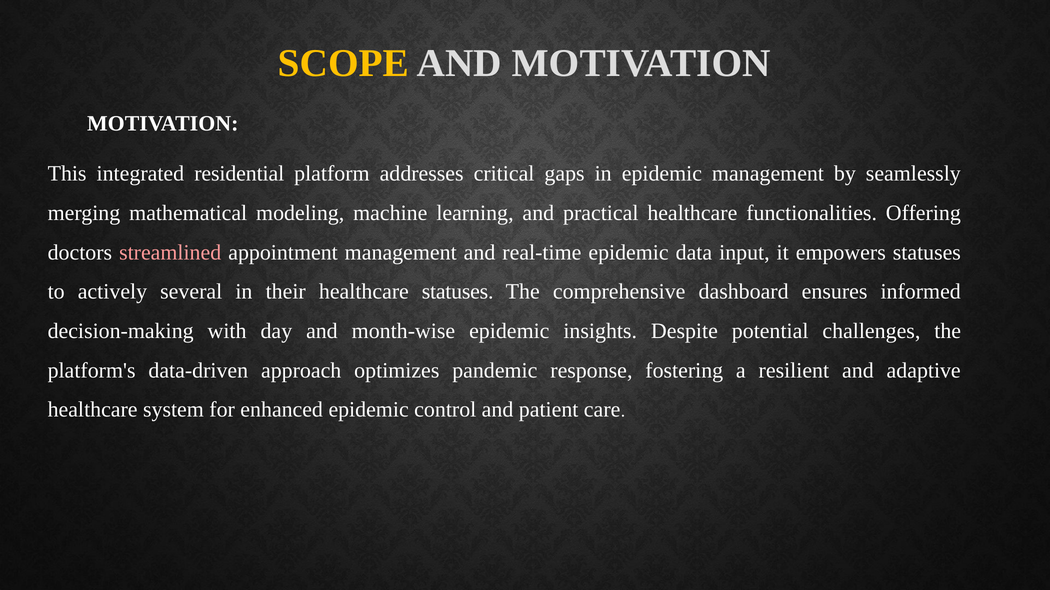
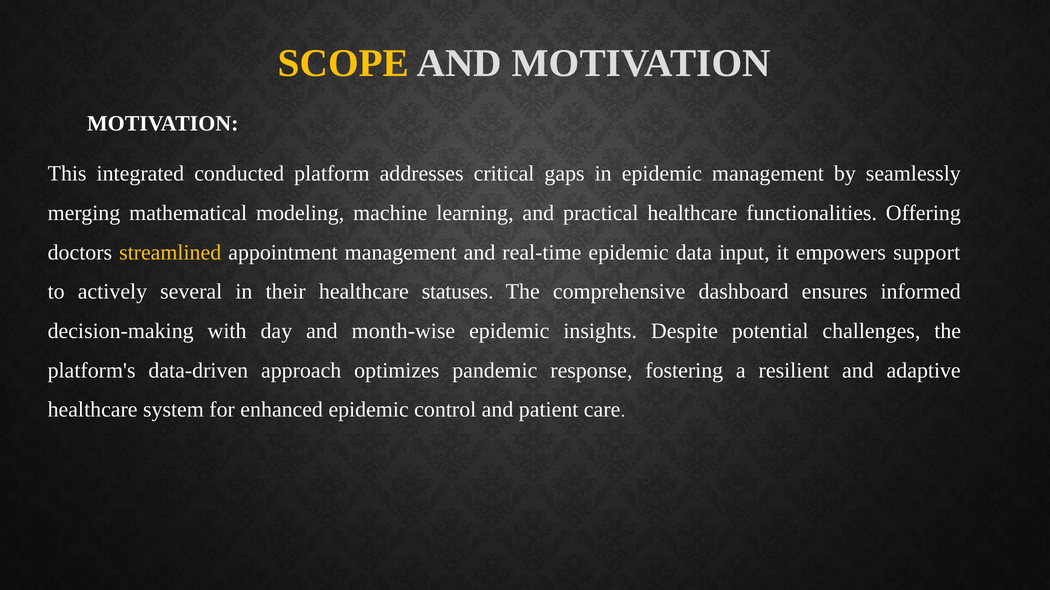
residential: residential -> conducted
streamlined colour: pink -> yellow
empowers statuses: statuses -> support
